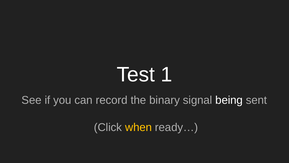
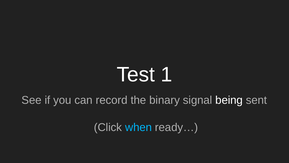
when colour: yellow -> light blue
